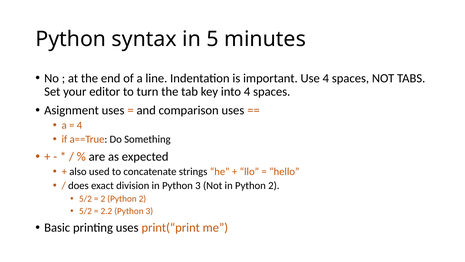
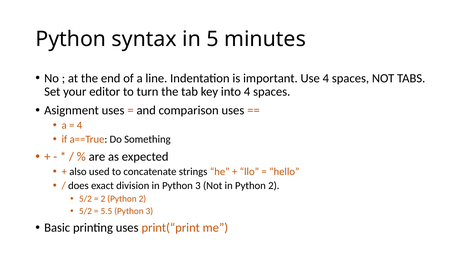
2.2: 2.2 -> 5.5
